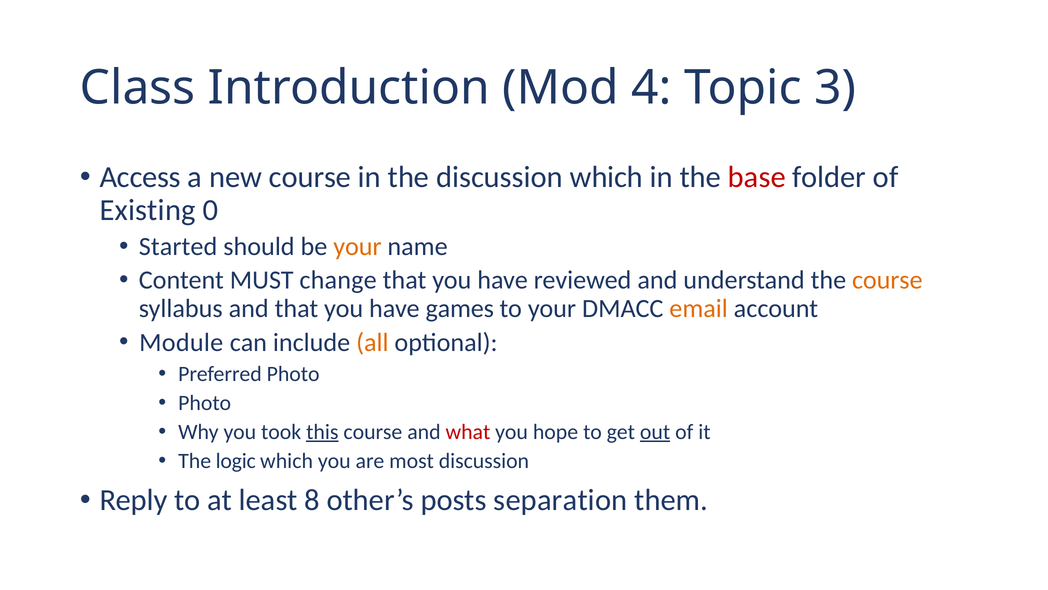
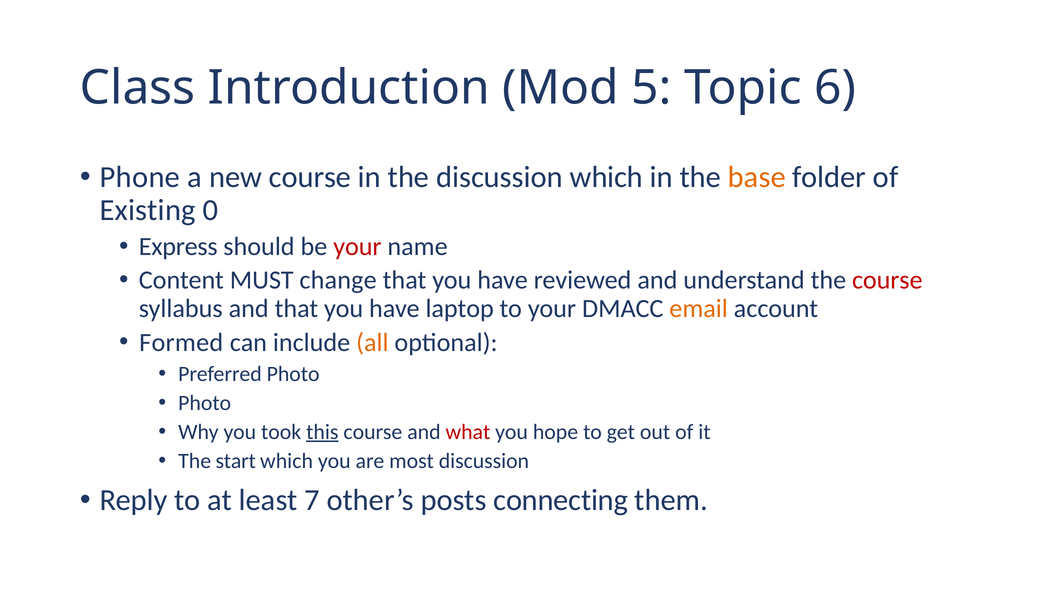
4: 4 -> 5
3: 3 -> 6
Access: Access -> Phone
base colour: red -> orange
Started: Started -> Express
your at (357, 246) colour: orange -> red
course at (887, 280) colour: orange -> red
games: games -> laptop
Module: Module -> Formed
out underline: present -> none
logic: logic -> start
8: 8 -> 7
separation: separation -> connecting
